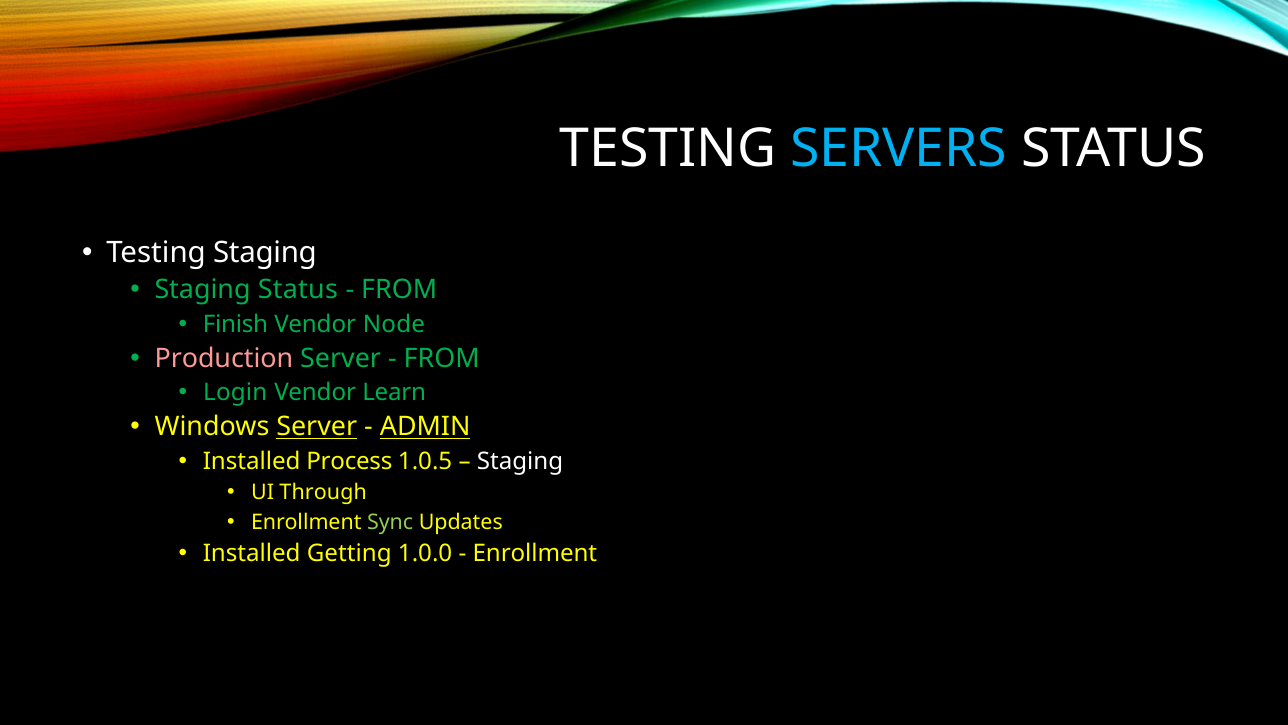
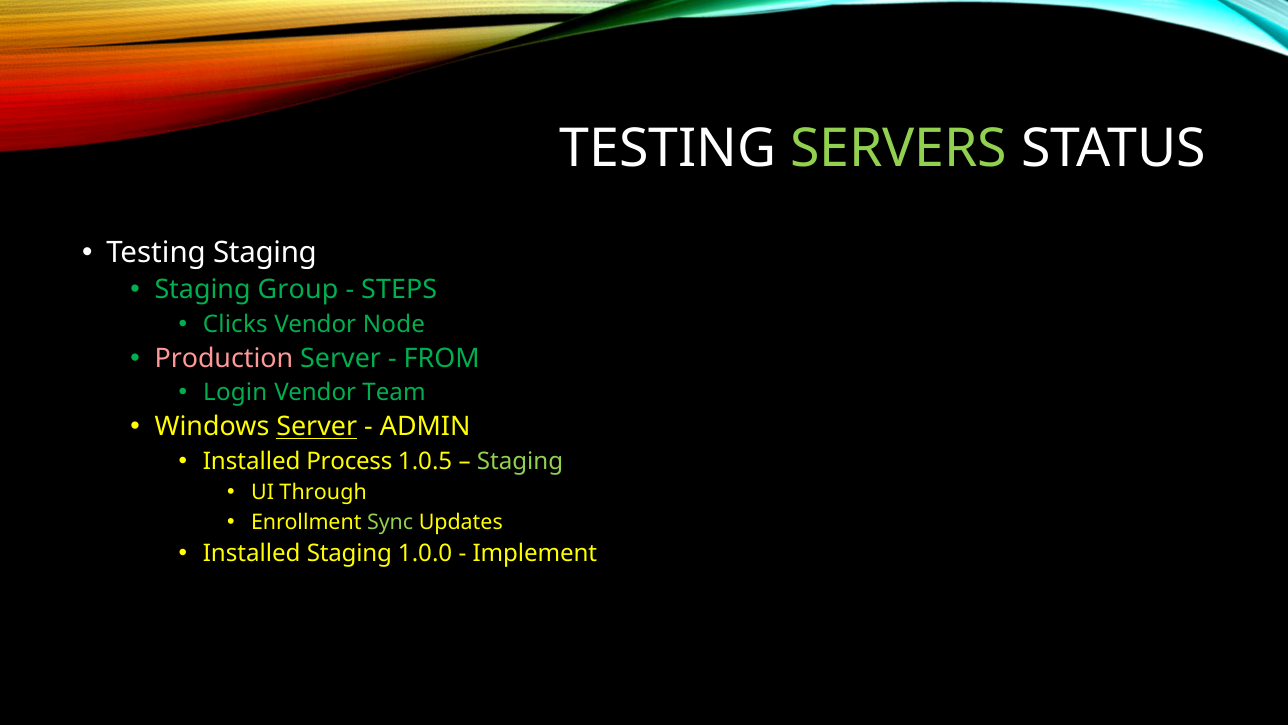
SERVERS colour: light blue -> light green
Staging Status: Status -> Group
FROM at (399, 290): FROM -> STEPS
Finish: Finish -> Clicks
Learn: Learn -> Team
ADMIN underline: present -> none
Staging at (520, 461) colour: white -> light green
Installed Getting: Getting -> Staging
Enrollment at (535, 553): Enrollment -> Implement
